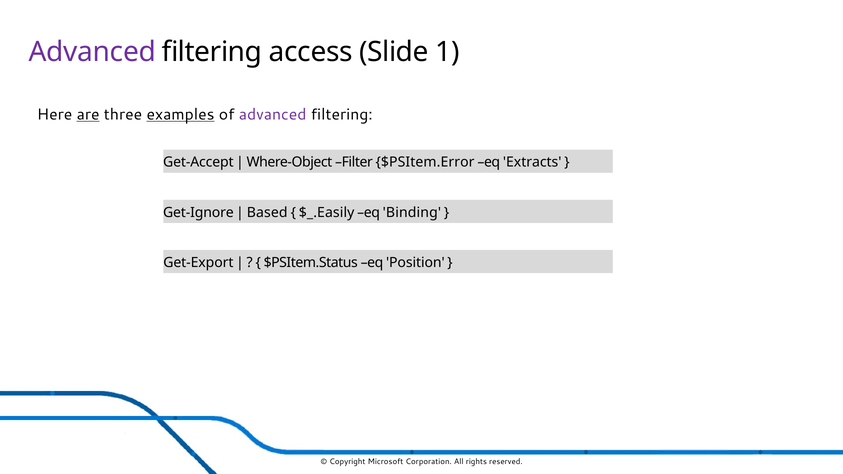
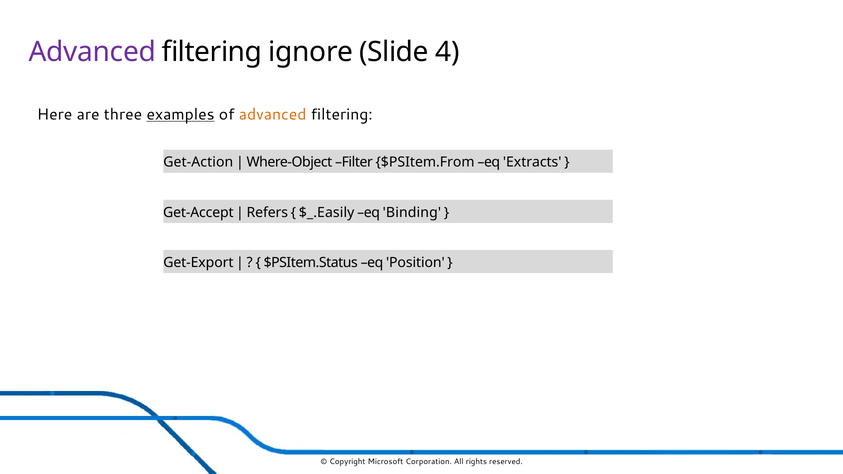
access: access -> ignore
1: 1 -> 4
are underline: present -> none
advanced at (273, 115) colour: purple -> orange
Get-Accept: Get-Accept -> Get-Action
$PSItem.Error: $PSItem.Error -> $PSItem.From
Get-Ignore: Get-Ignore -> Get-Accept
Based: Based -> Refers
